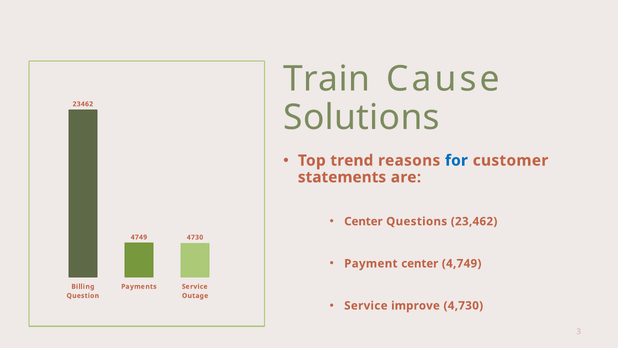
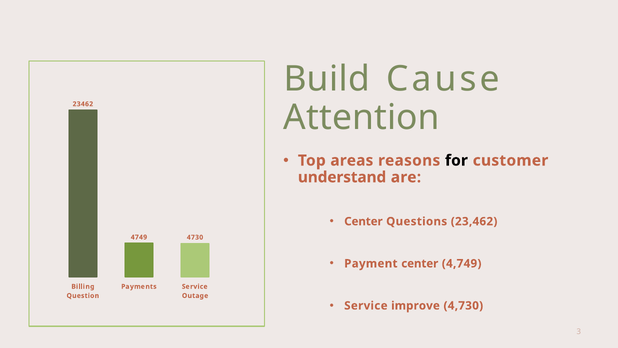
Train: Train -> Build
Solutions: Solutions -> Attention
trend: trend -> areas
for colour: blue -> black
statements: statements -> understand
